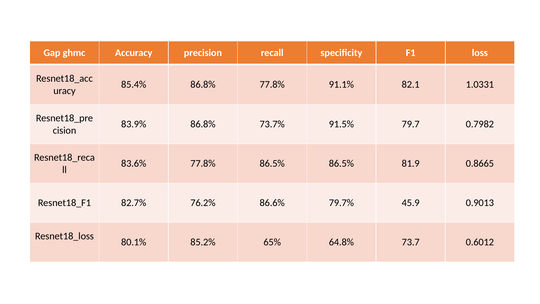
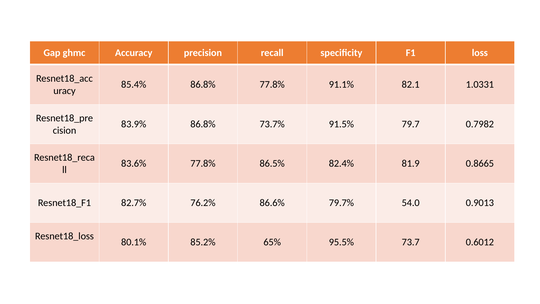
86.5% 86.5%: 86.5% -> 82.4%
45.9: 45.9 -> 54.0
64.8%: 64.8% -> 95.5%
